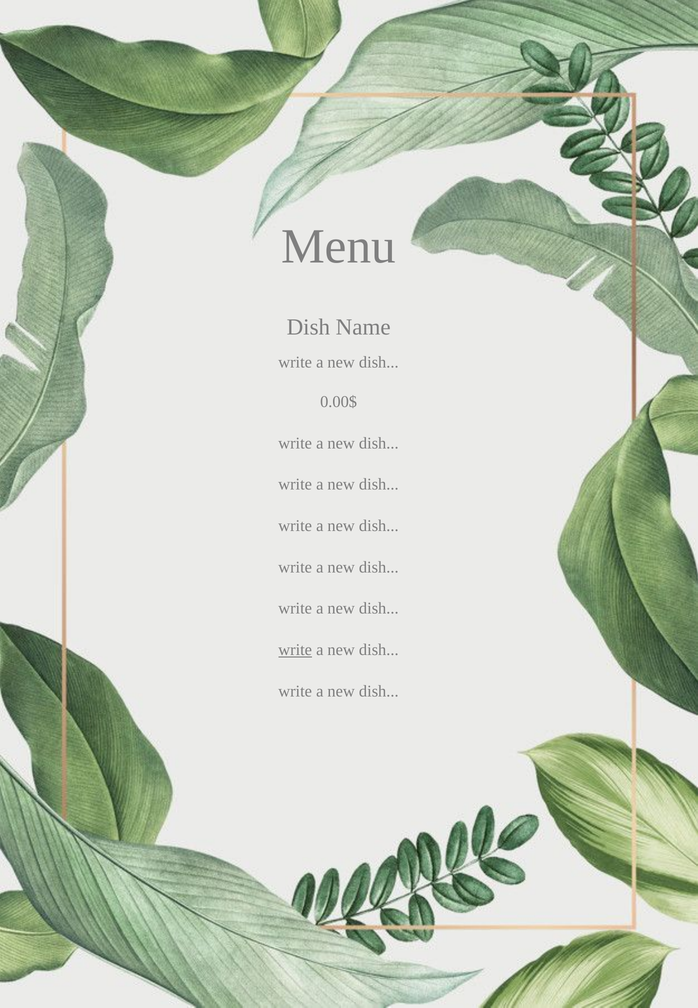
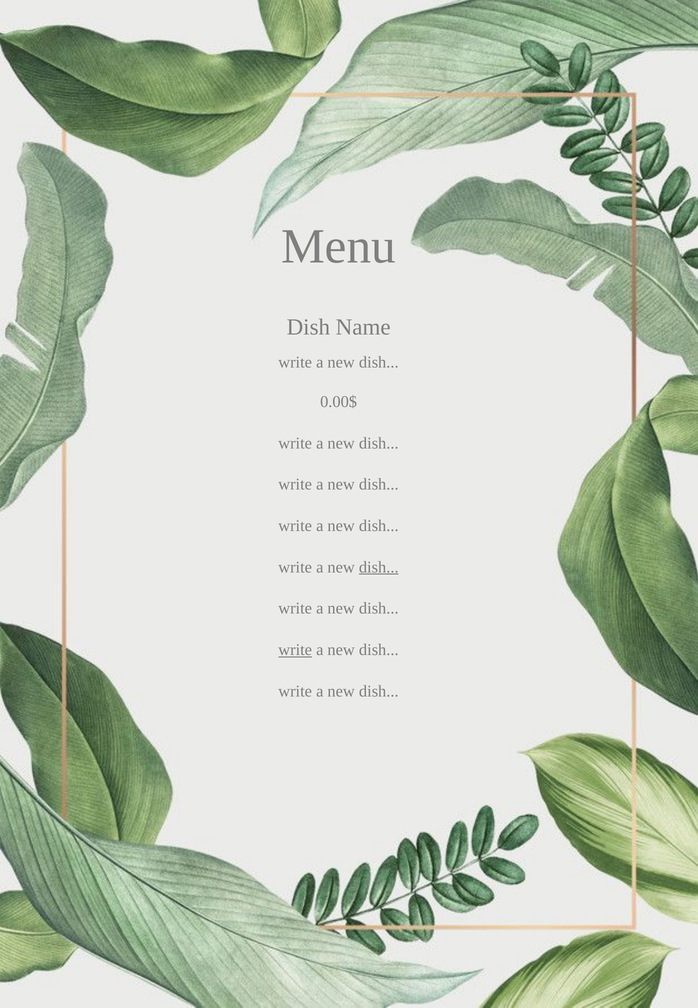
dish at (379, 567) underline: none -> present
